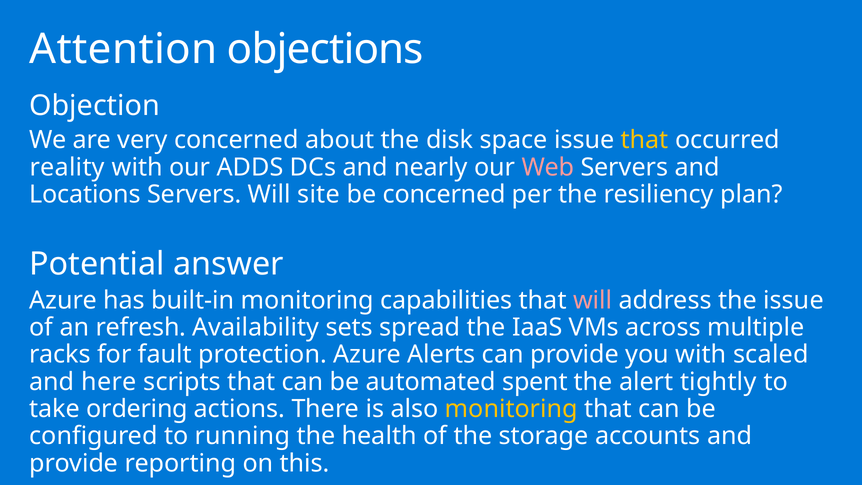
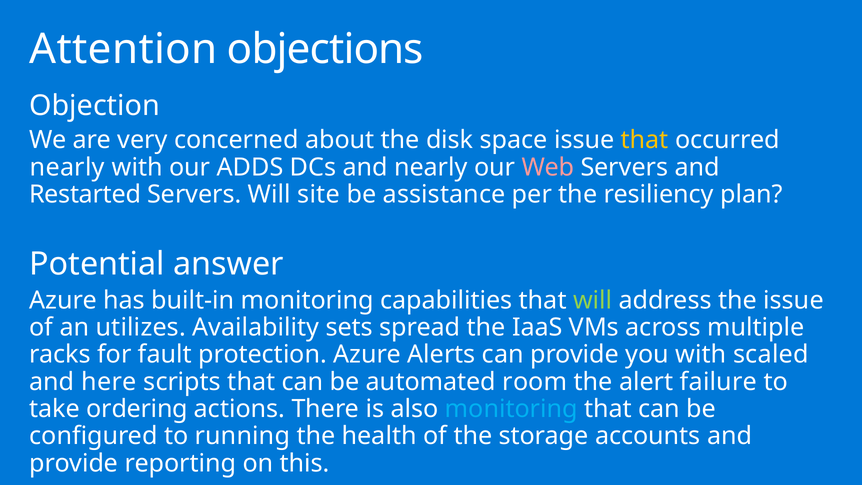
reality at (67, 167): reality -> nearly
Locations: Locations -> Restarted
be concerned: concerned -> assistance
will at (593, 300) colour: pink -> light green
refresh: refresh -> utilizes
spent: spent -> room
tightly: tightly -> failure
monitoring at (511, 409) colour: yellow -> light blue
